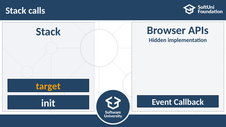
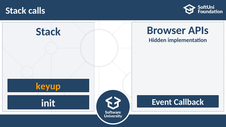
target: target -> keyup
